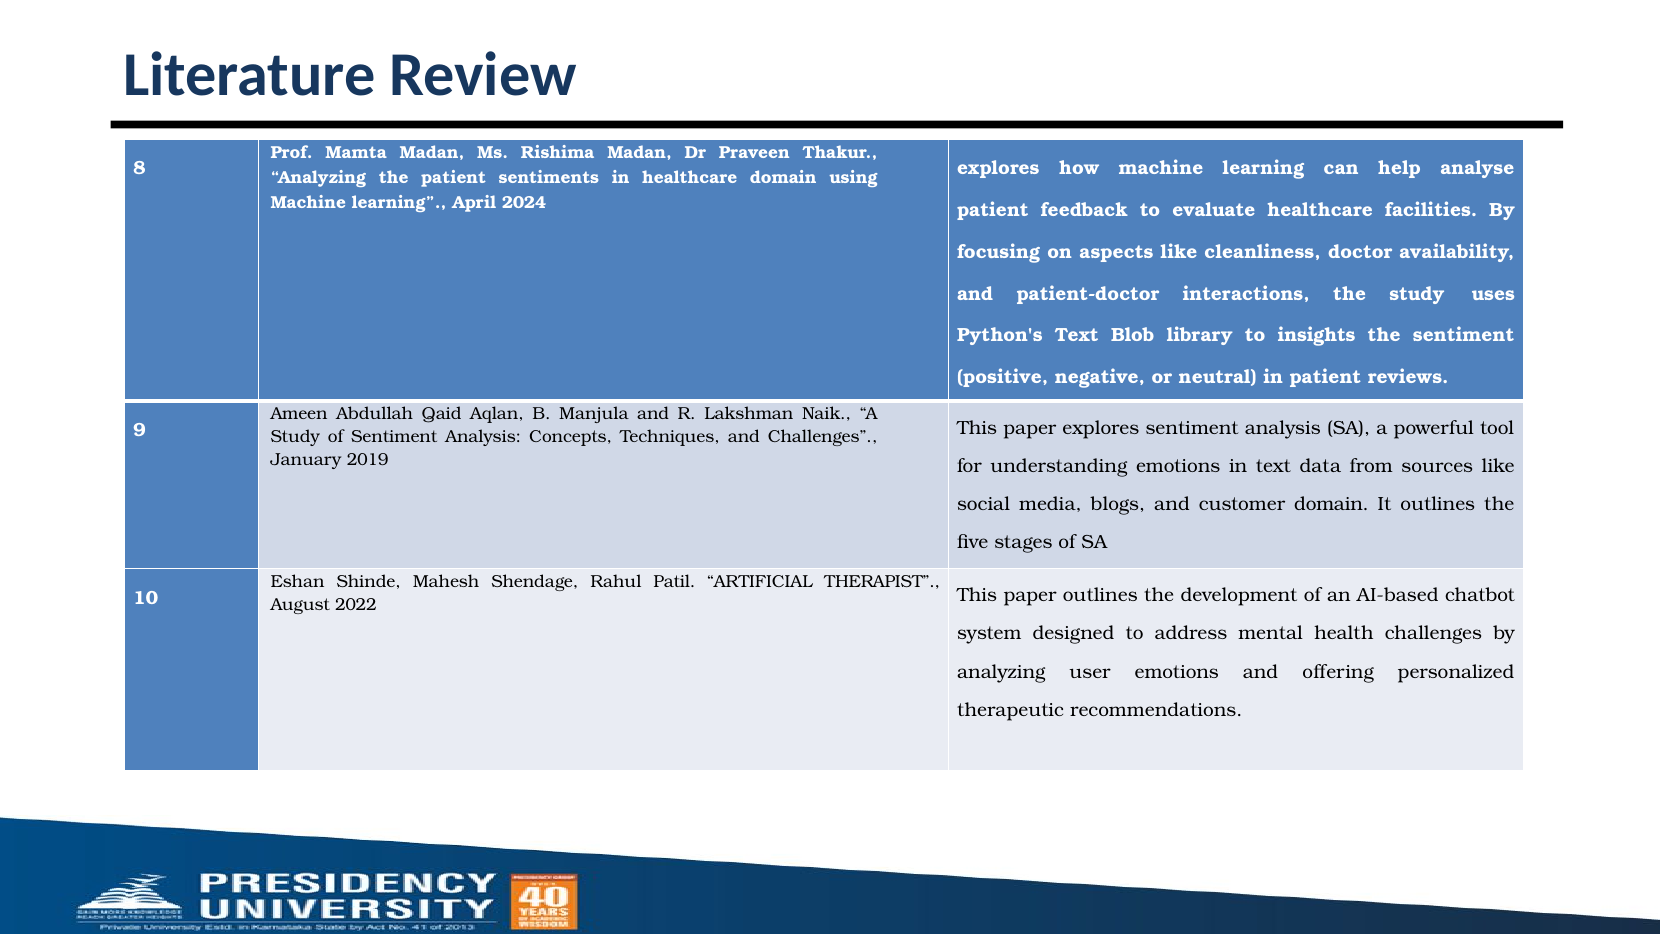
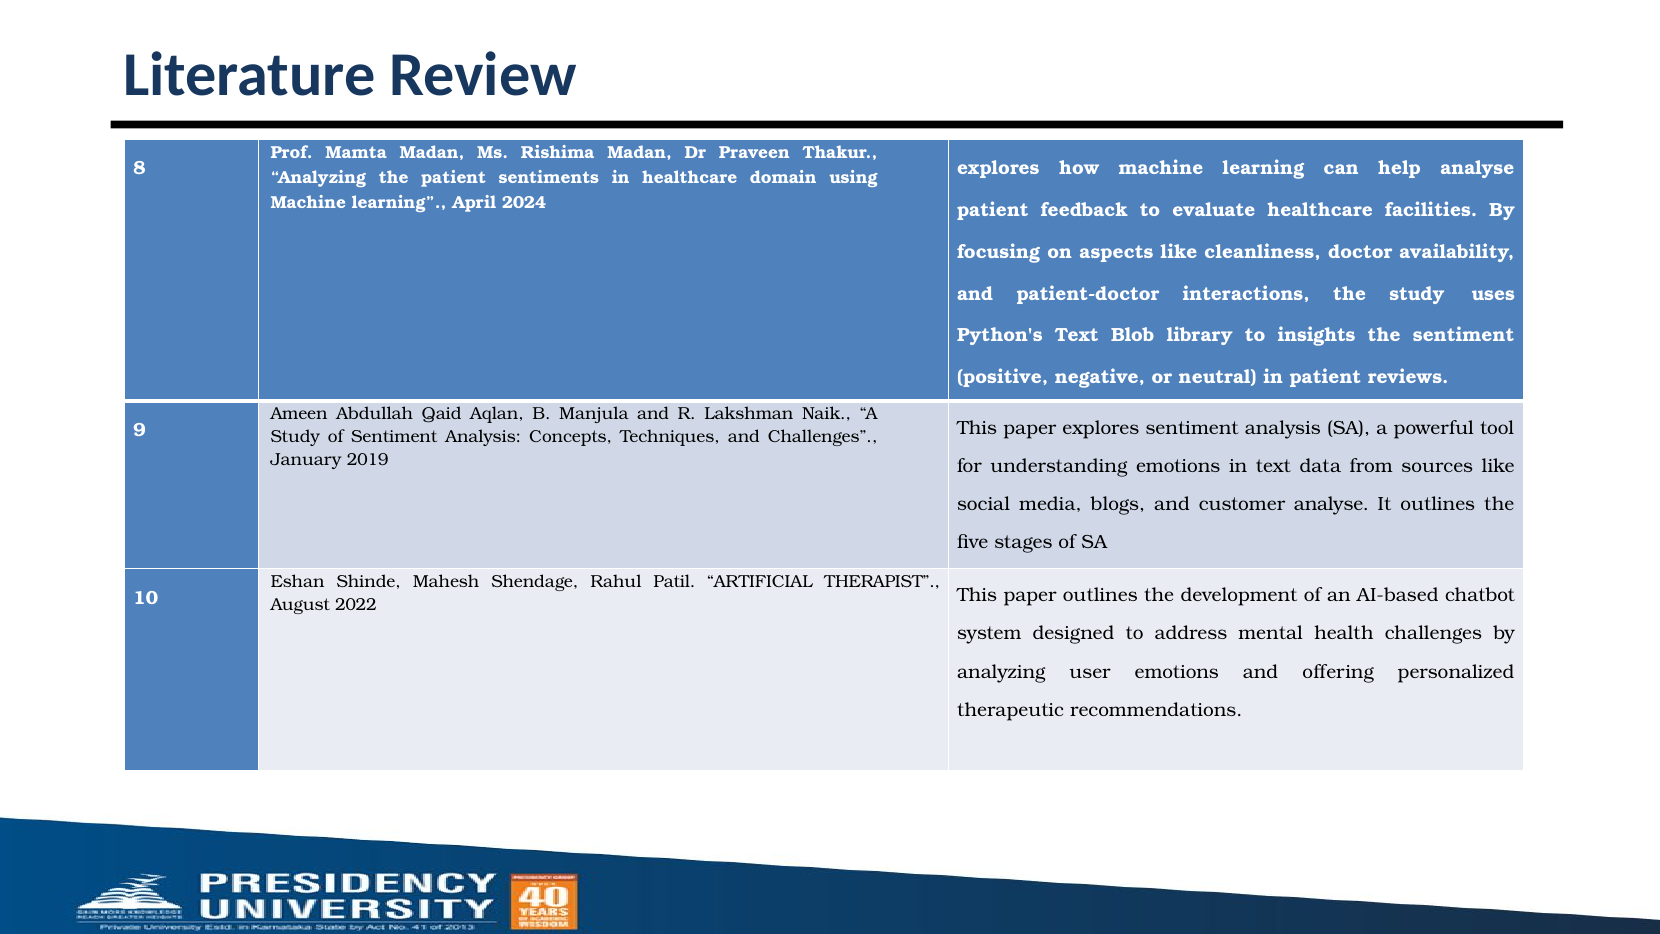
customer domain: domain -> analyse
